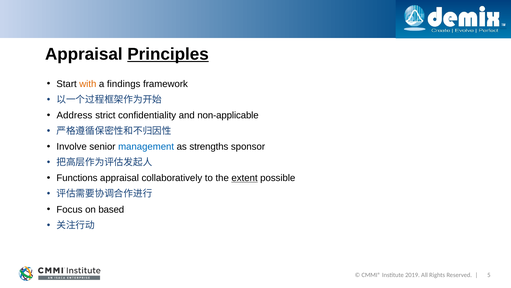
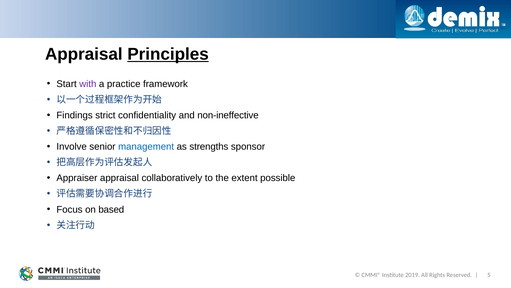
with colour: orange -> purple
findings: findings -> practice
Address: Address -> Findings
non-applicable: non-applicable -> non-ineffective
Functions: Functions -> Appraiser
extent underline: present -> none
